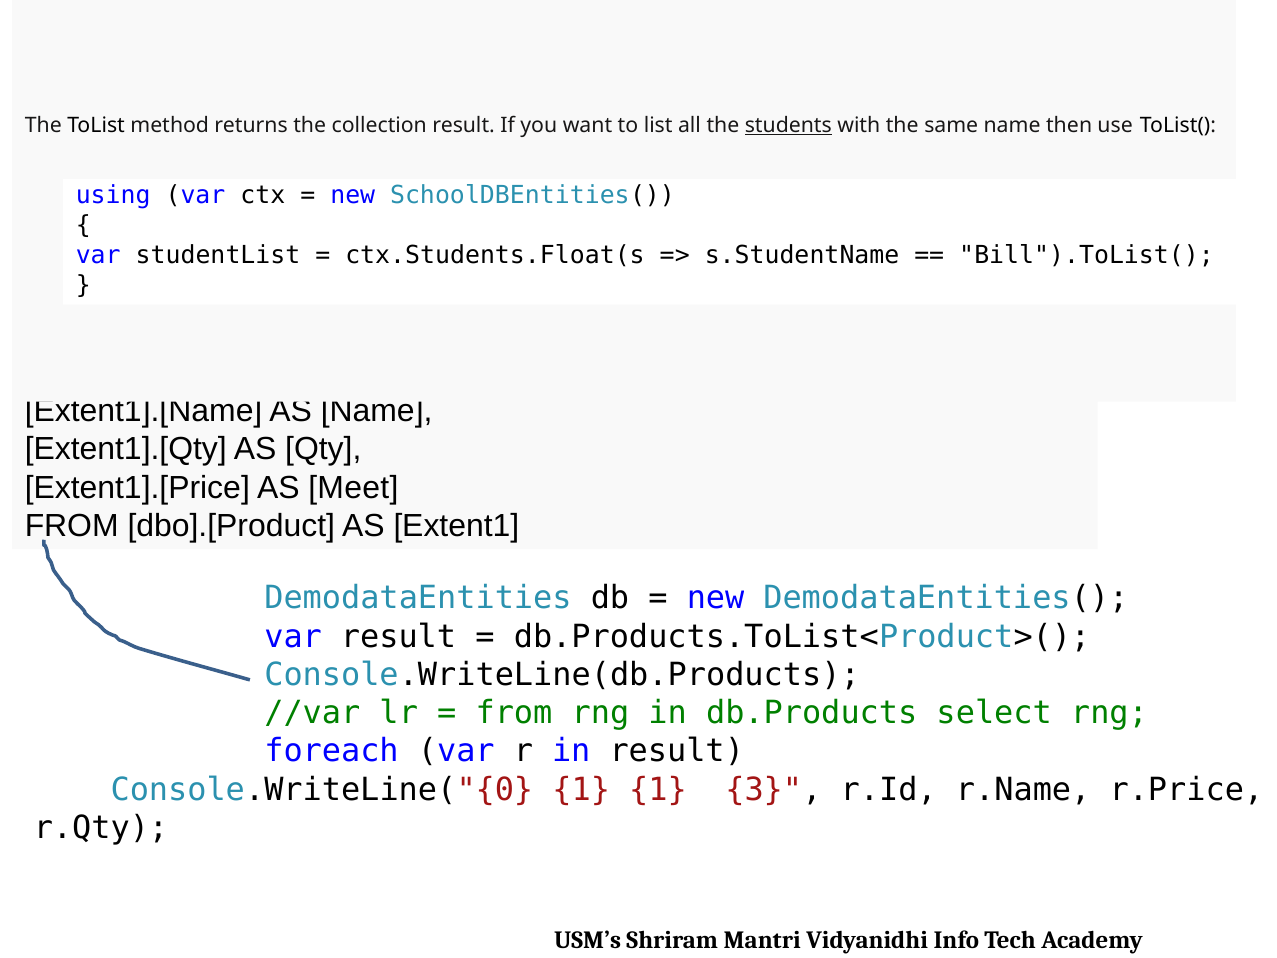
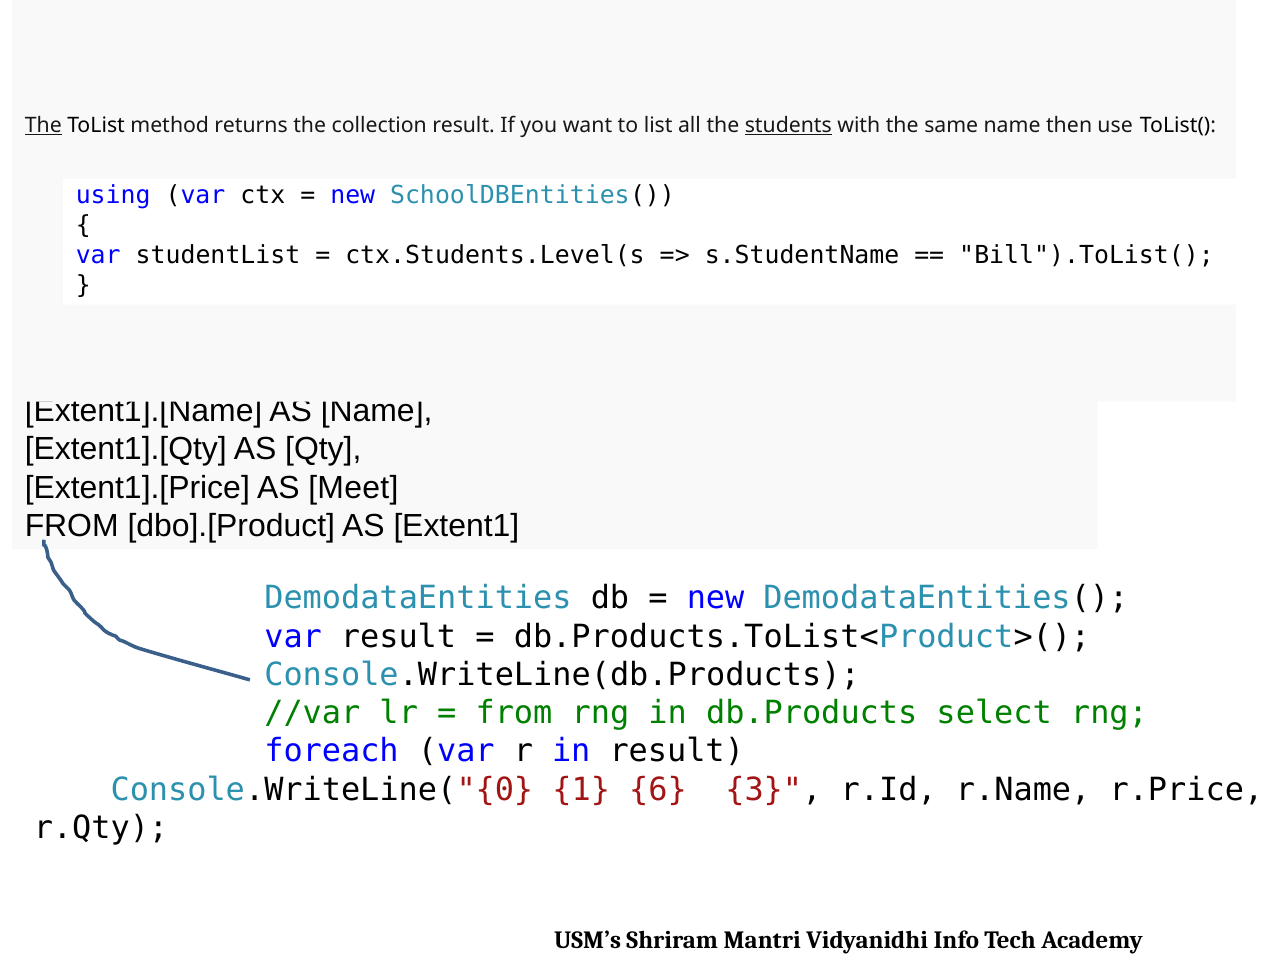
The at (43, 125) underline: none -> present
ctx.Students.Float(s: ctx.Students.Float(s -> ctx.Students.Level(s
1 1: 1 -> 6
